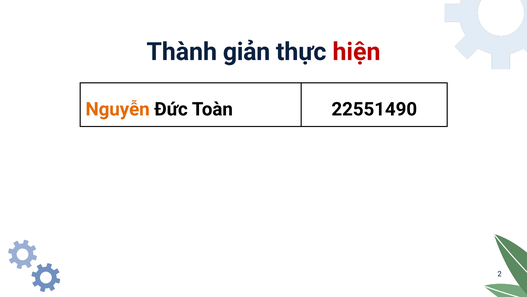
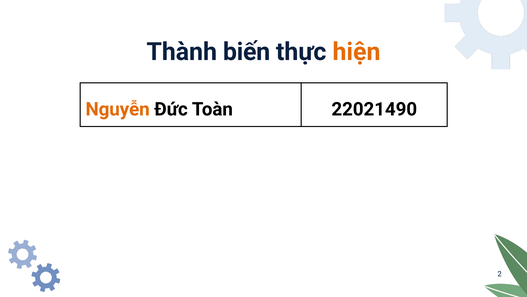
giản: giản -> biến
hiện colour: red -> orange
22551490: 22551490 -> 22021490
